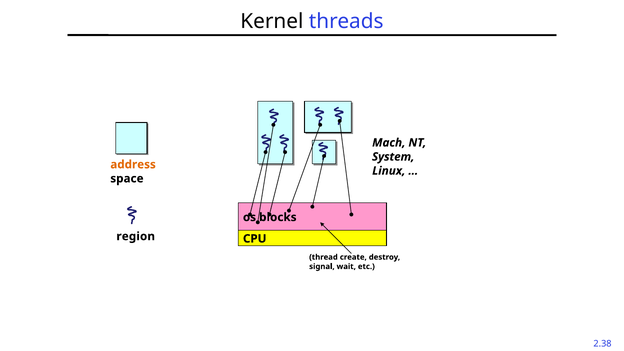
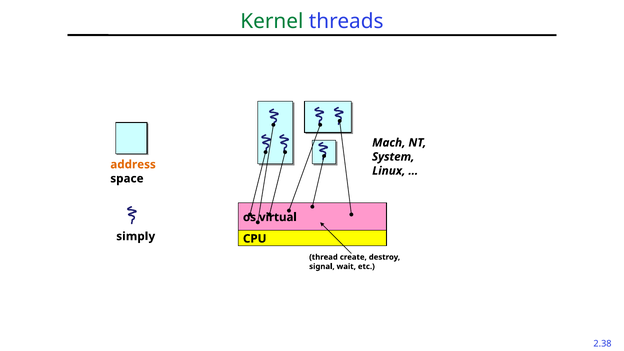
Kernel colour: black -> green
blocks: blocks -> virtual
region: region -> simply
